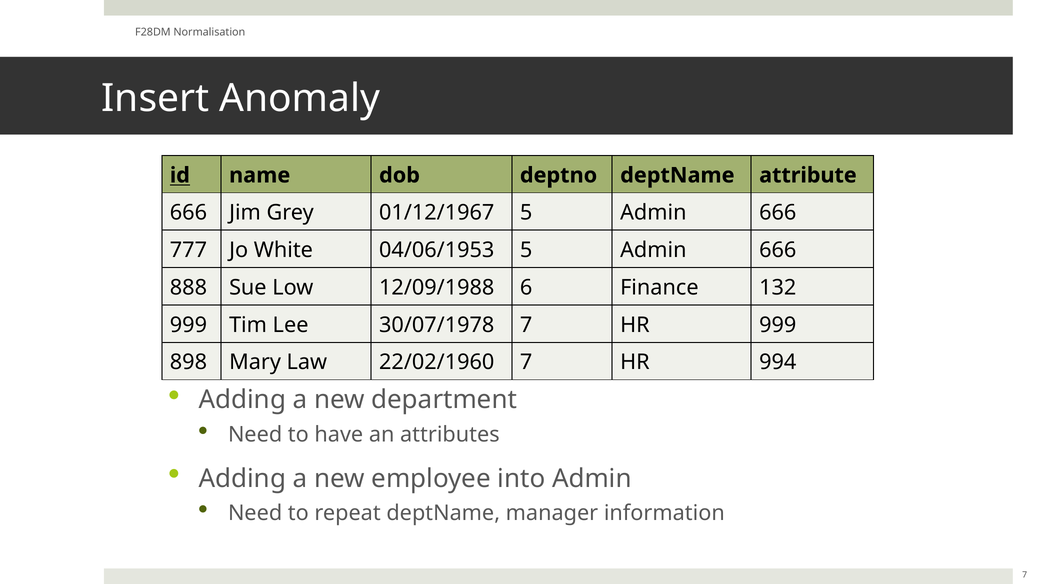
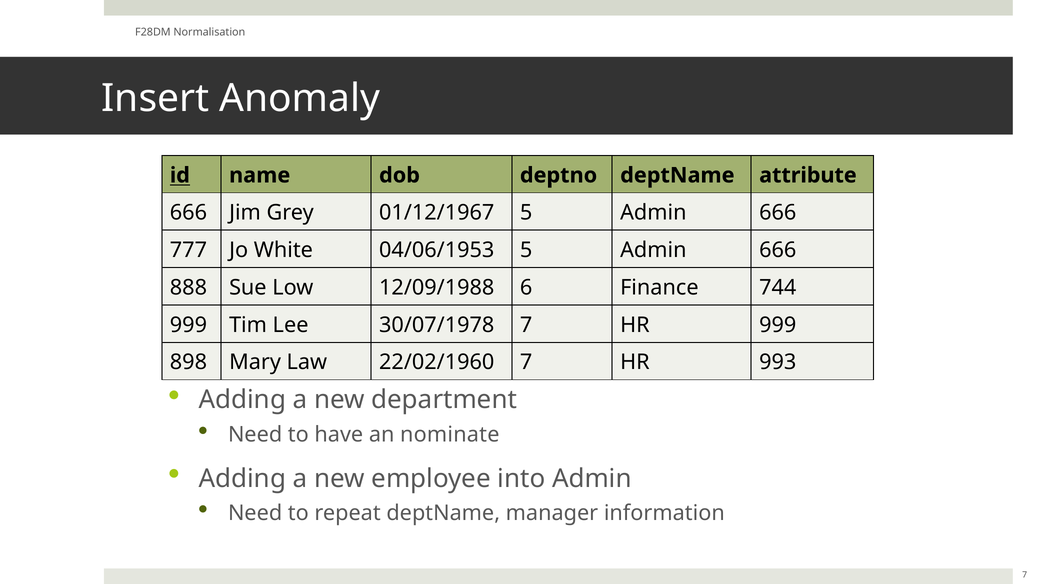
132: 132 -> 744
994: 994 -> 993
attributes: attributes -> nominate
